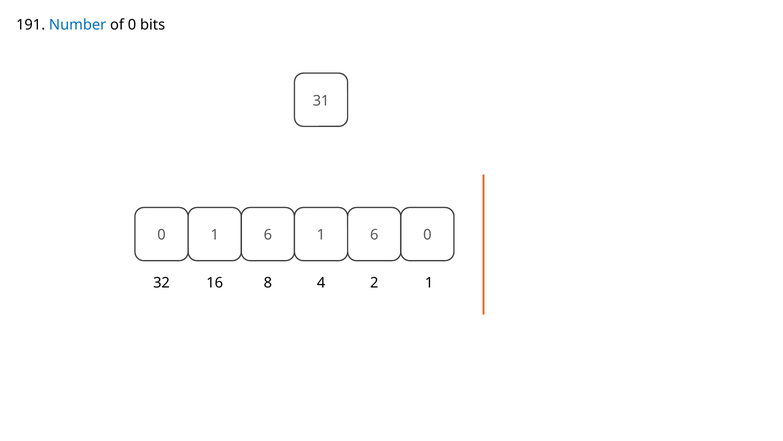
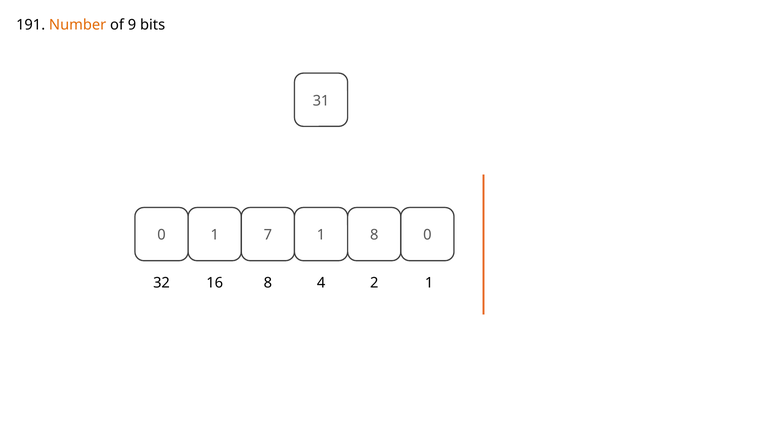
Number colour: blue -> orange
of 0: 0 -> 9
6 at (268, 235): 6 -> 7
6 at (374, 235): 6 -> 8
